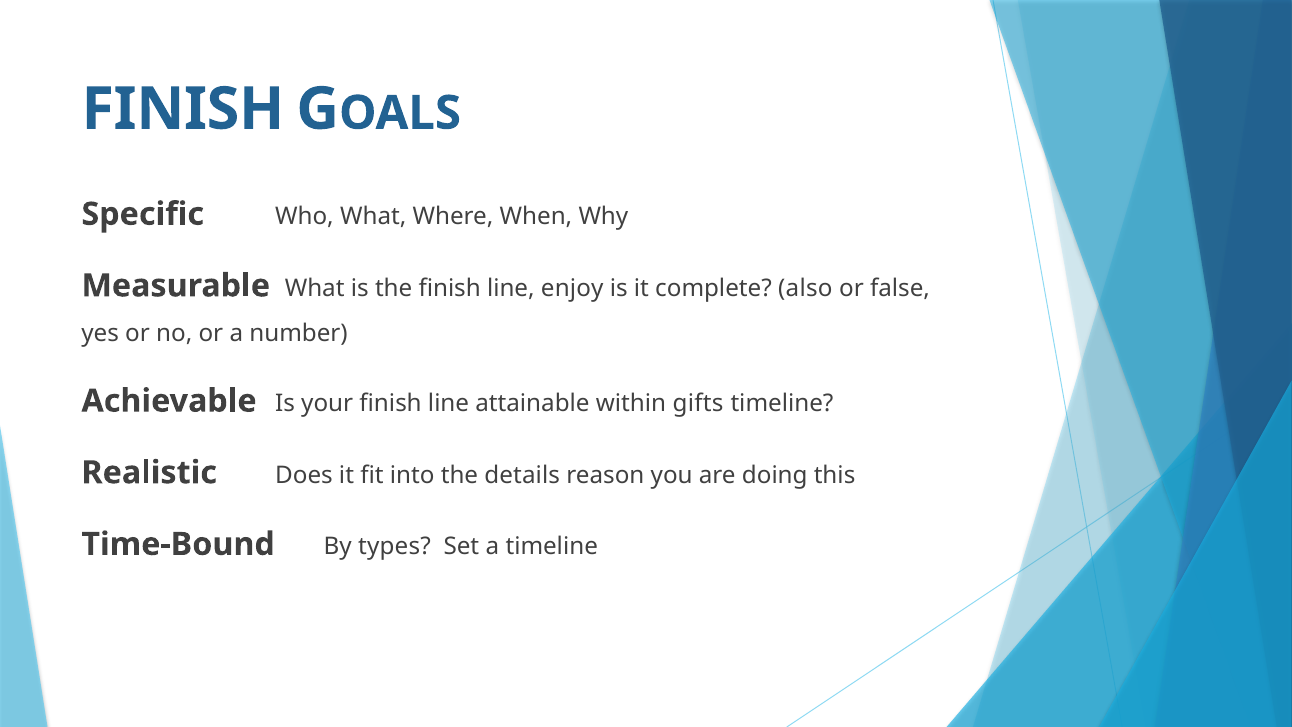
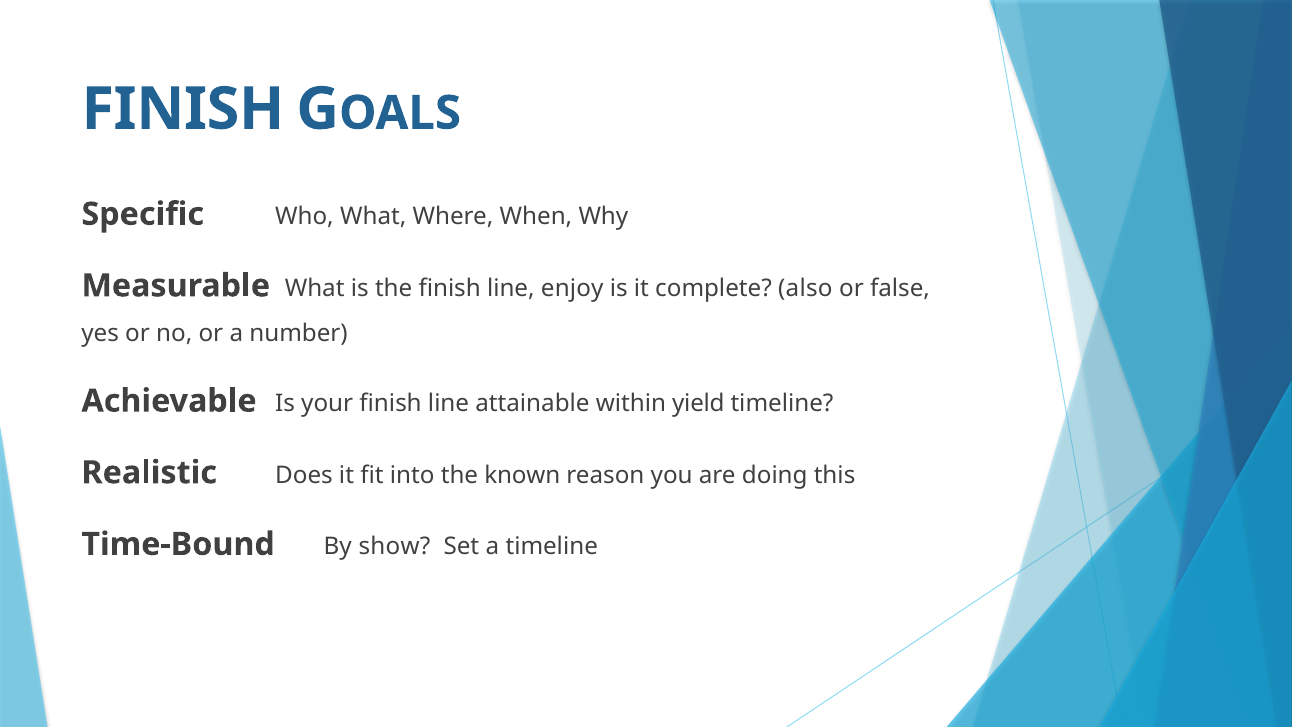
gifts: gifts -> yield
details: details -> known
types: types -> show
